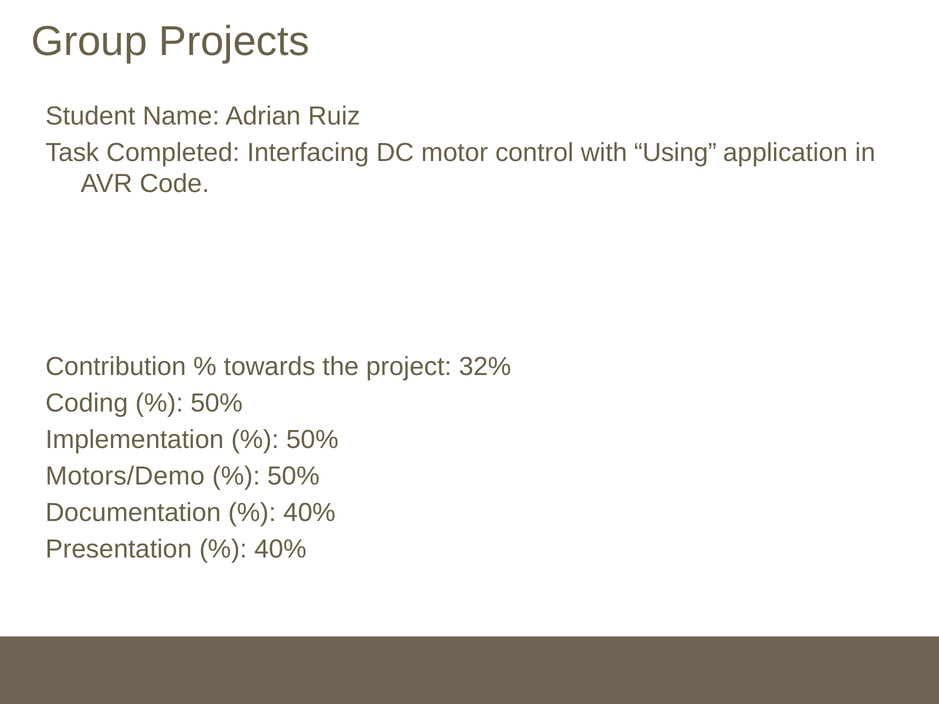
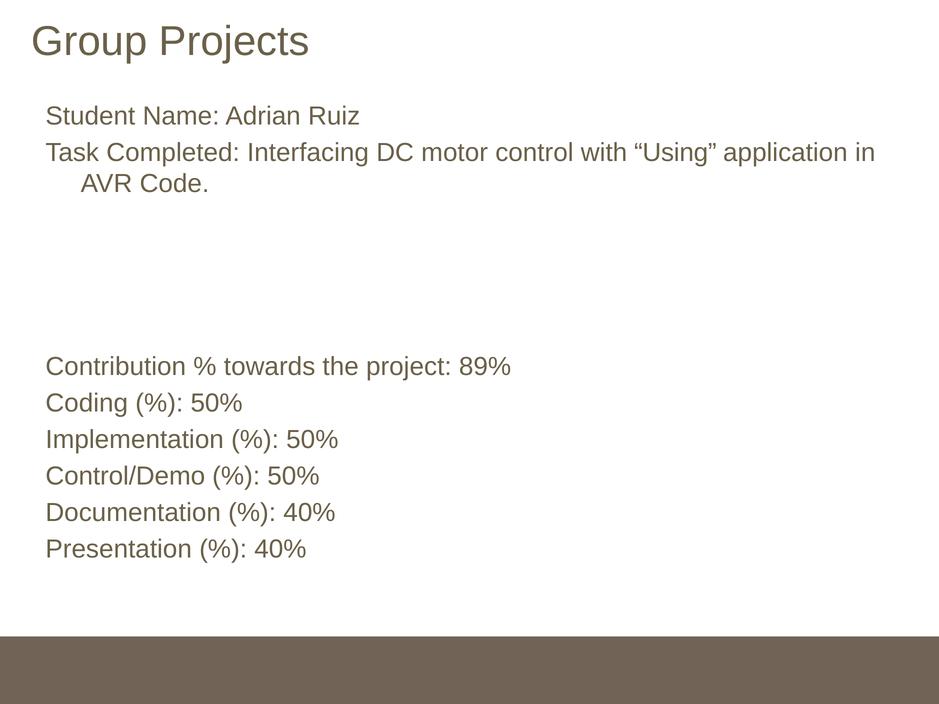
32%: 32% -> 89%
Motors/Demo: Motors/Demo -> Control/Demo
